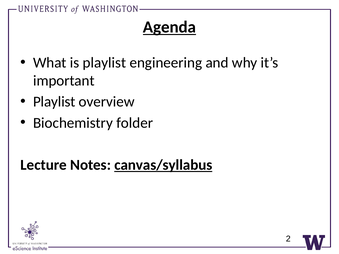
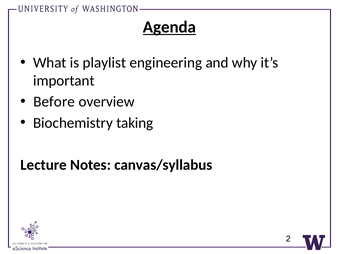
Playlist at (54, 102): Playlist -> Before
folder: folder -> taking
canvas/syllabus underline: present -> none
